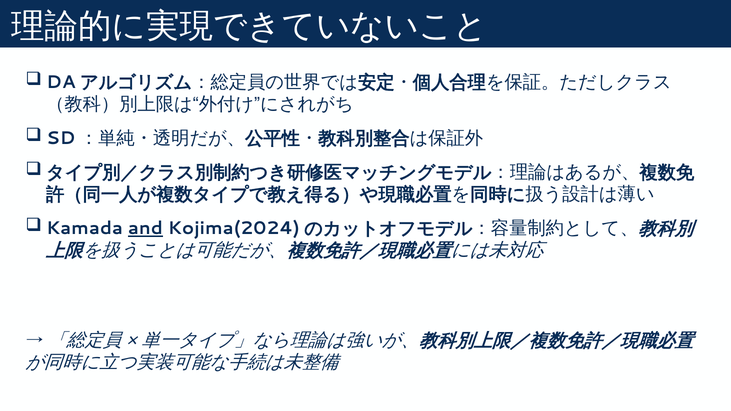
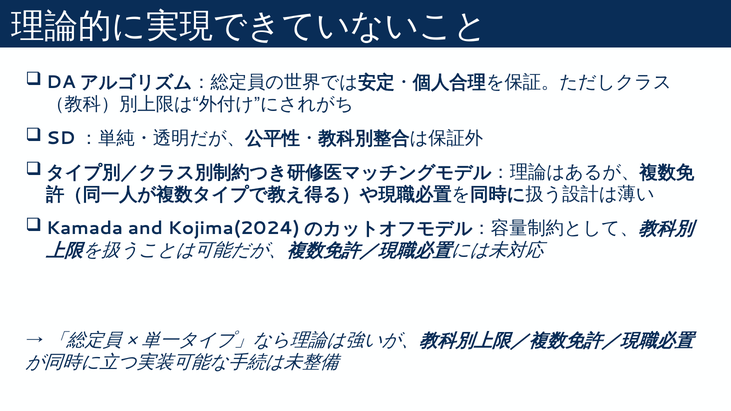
and underline: present -> none
